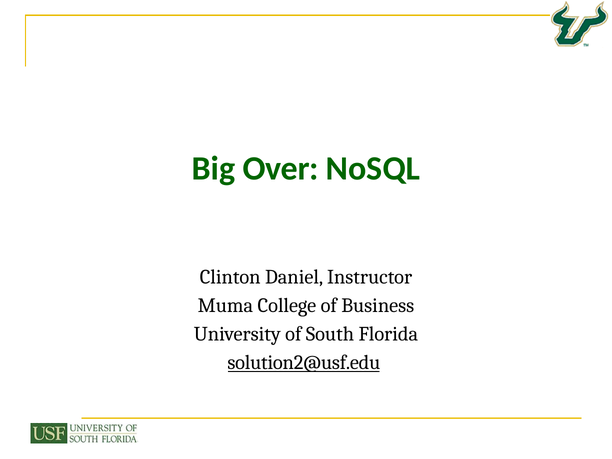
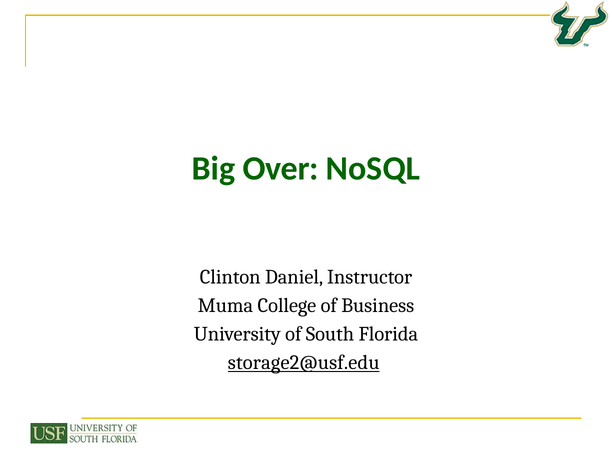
solution2@usf.edu: solution2@usf.edu -> storage2@usf.edu
